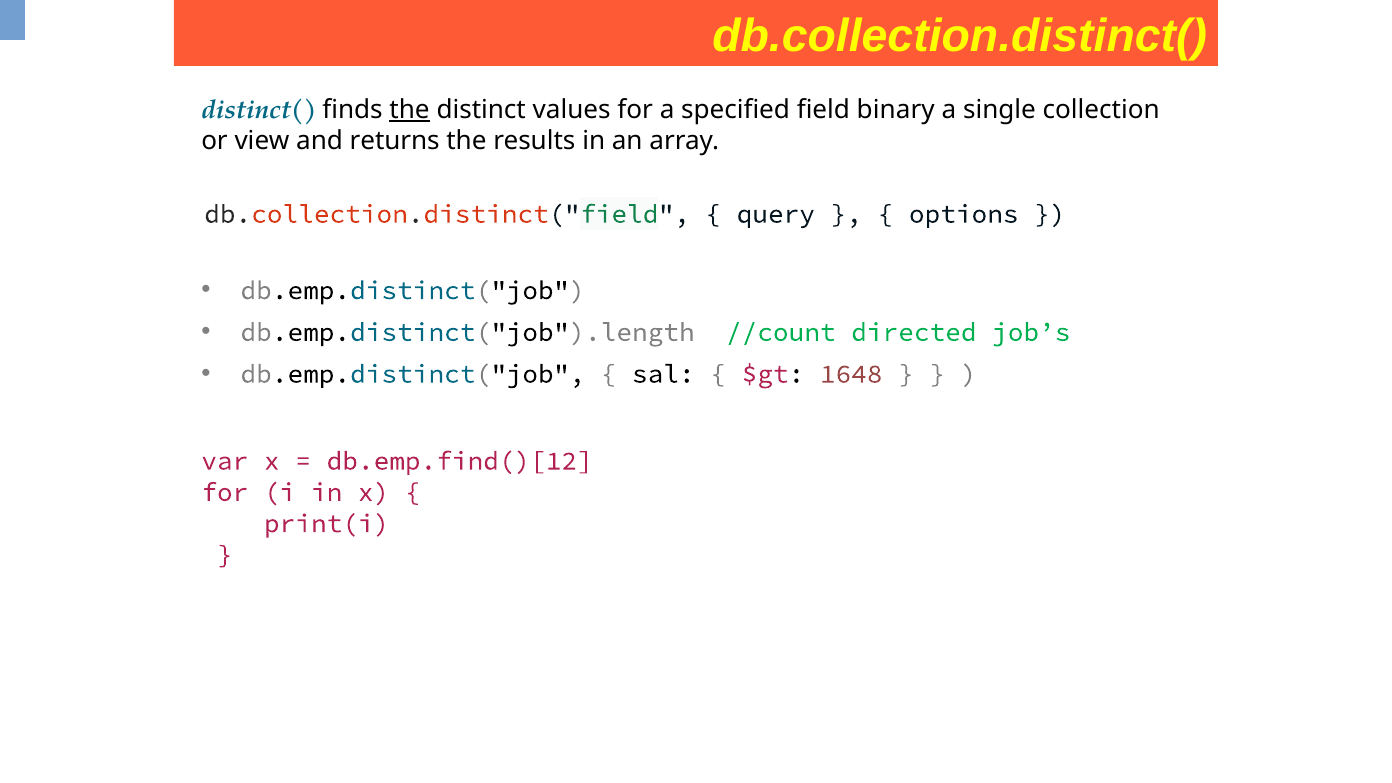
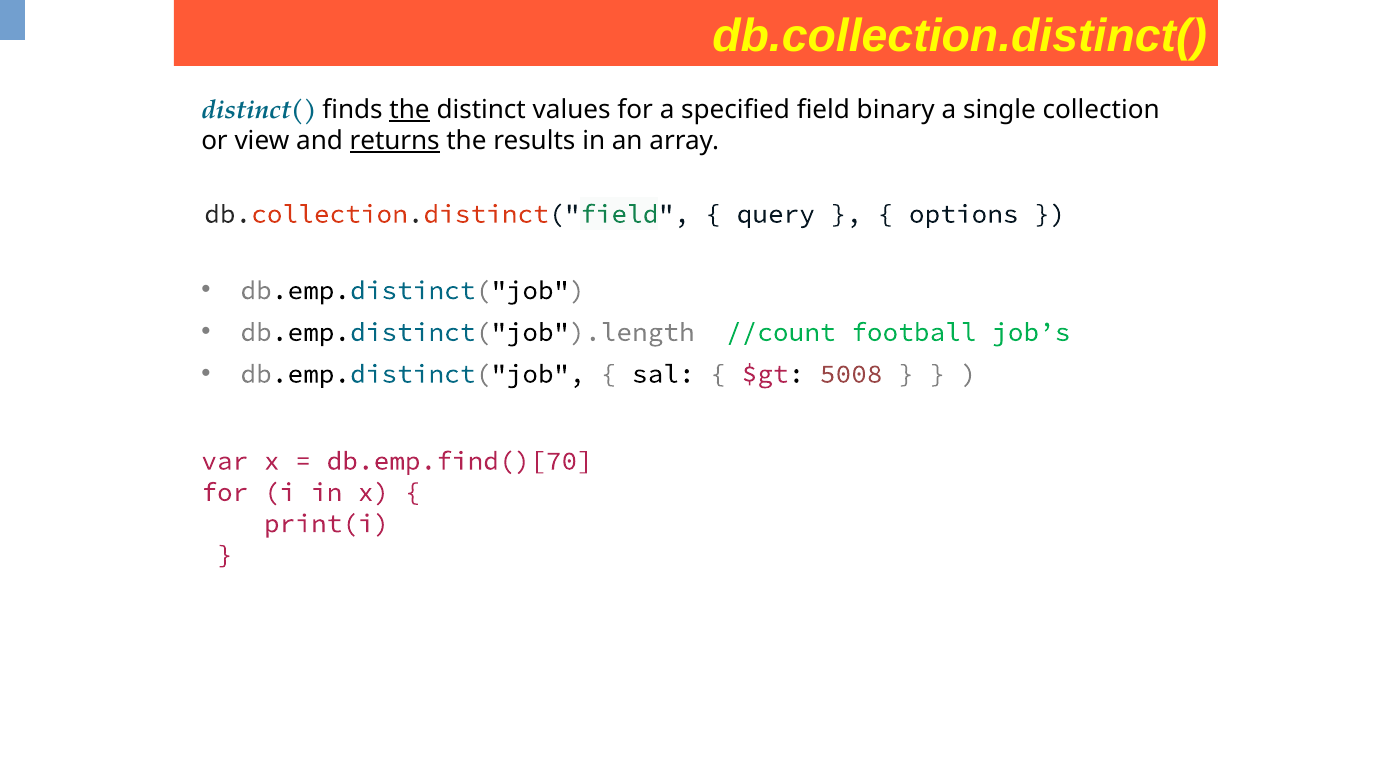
returns underline: none -> present
directed: directed -> football
1648: 1648 -> 5008
db.emp.find()[12: db.emp.find()[12 -> db.emp.find()[70
